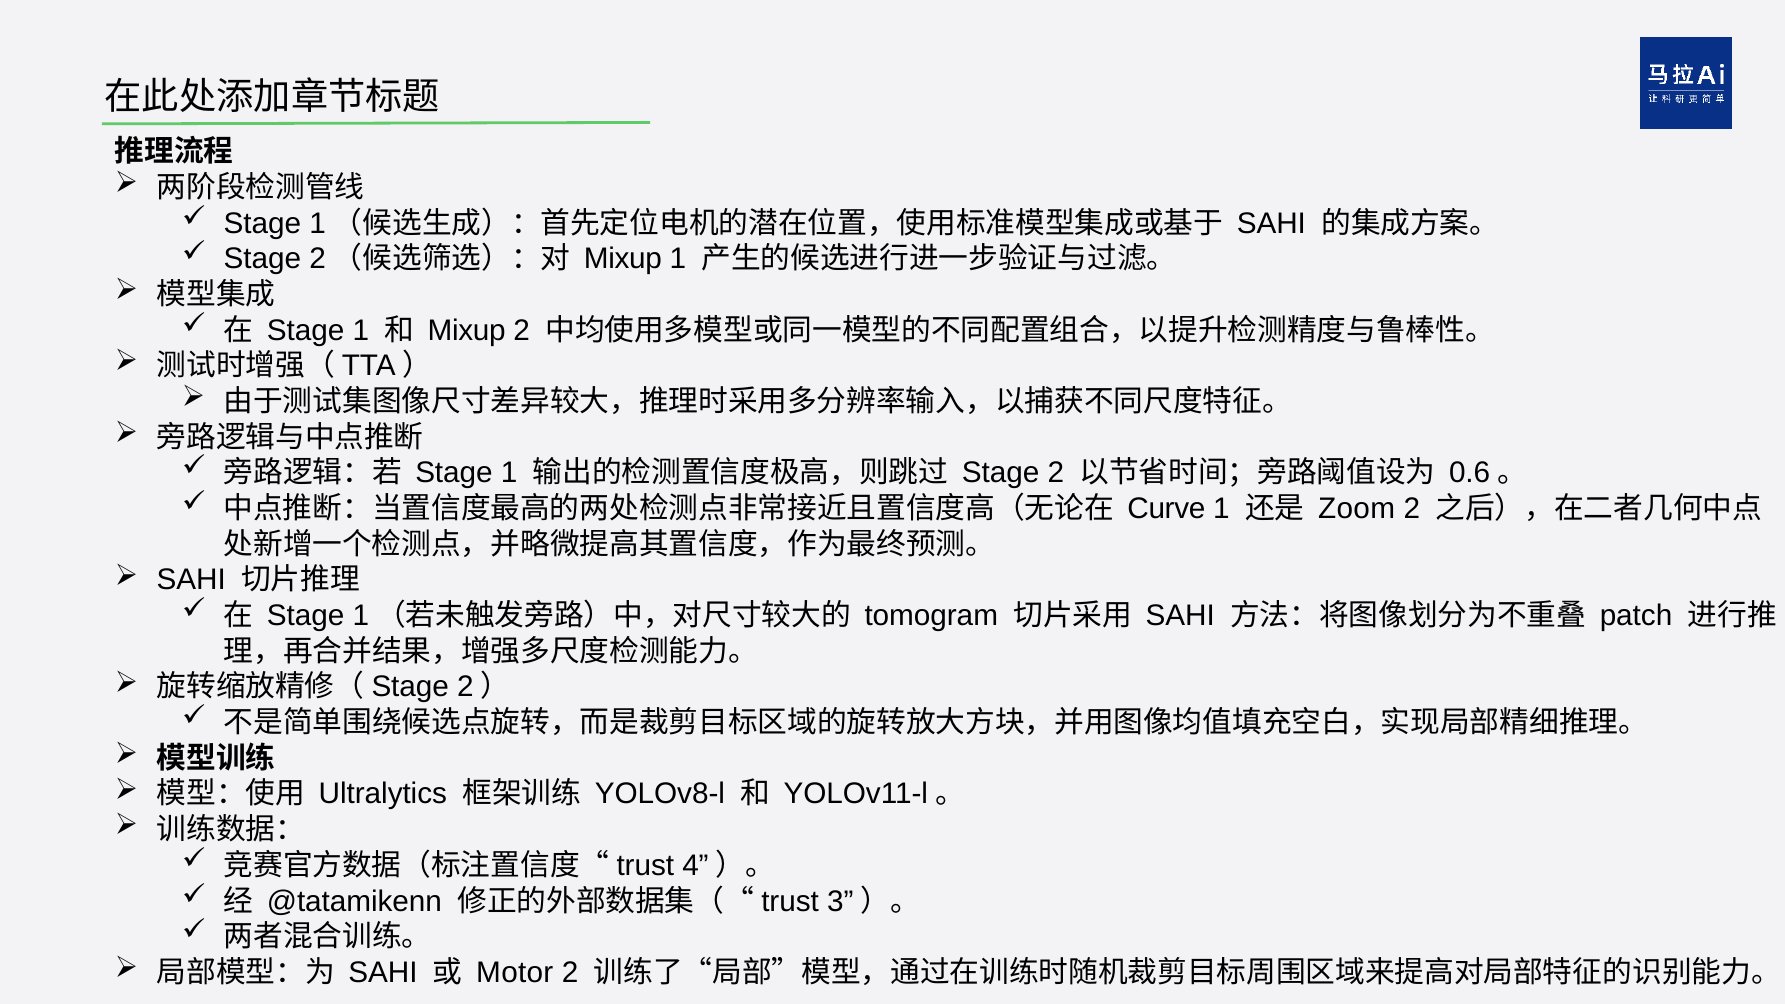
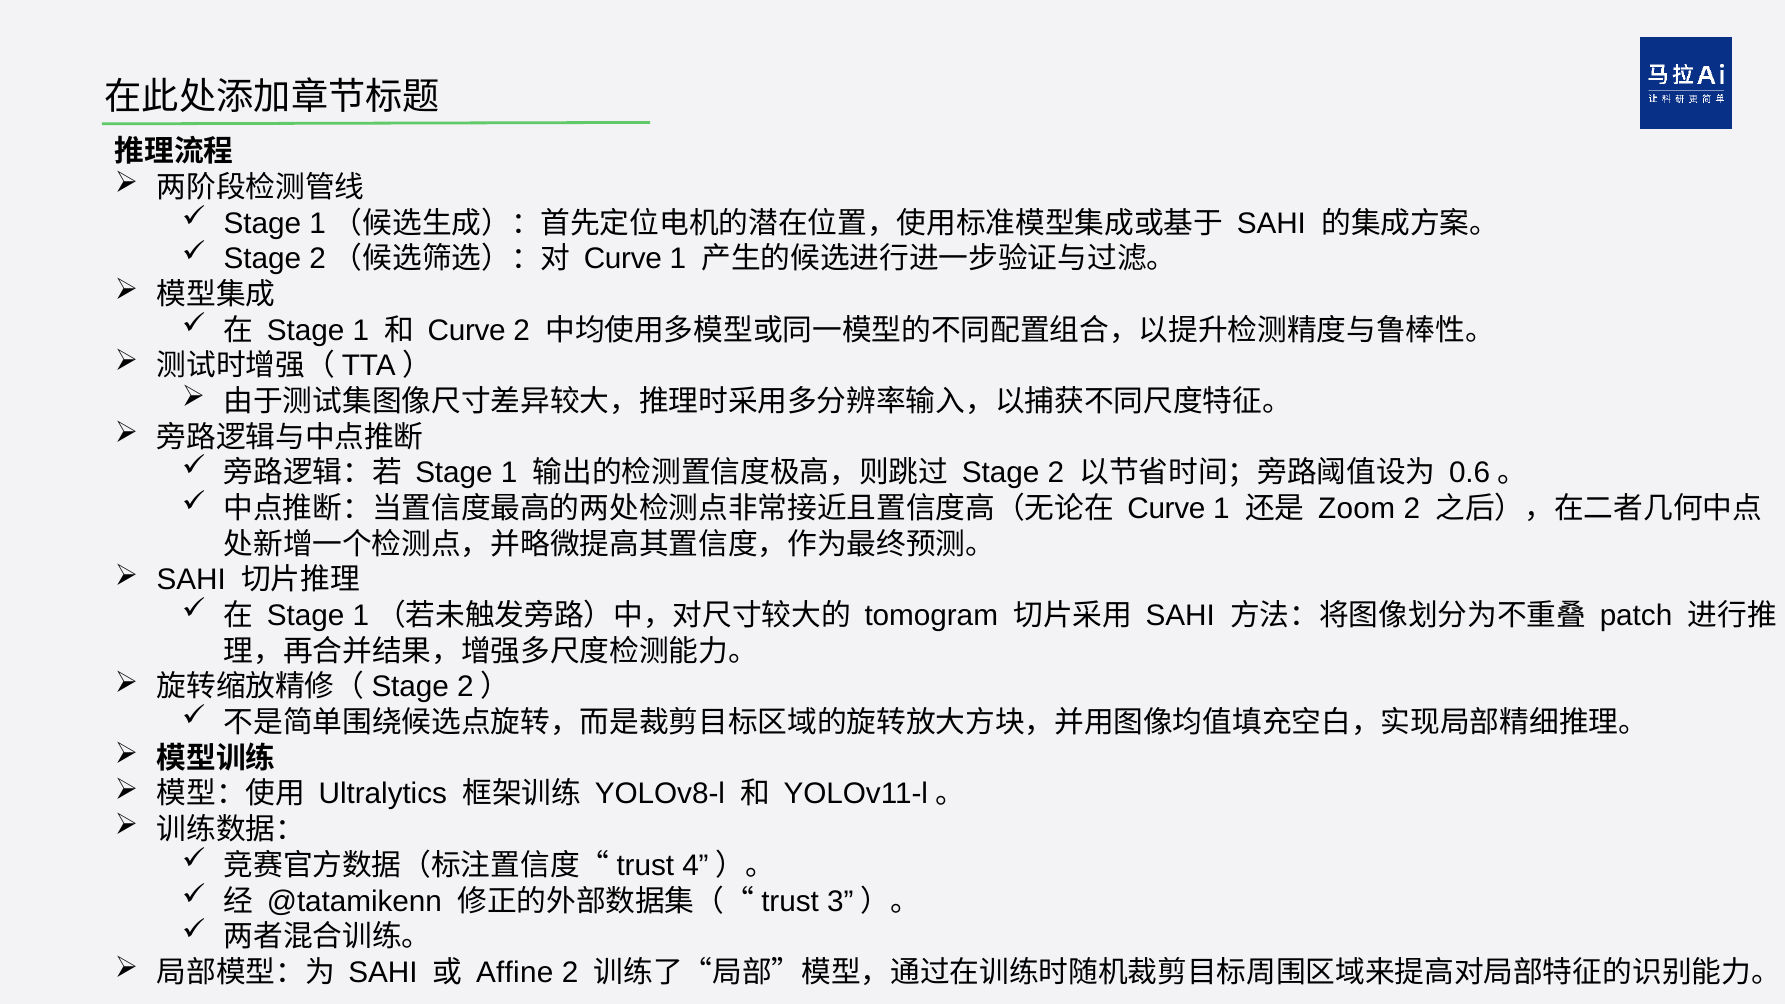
Mixup at (623, 259): Mixup -> Curve
Mixup at (467, 330): Mixup -> Curve
Motor: Motor -> Affine
